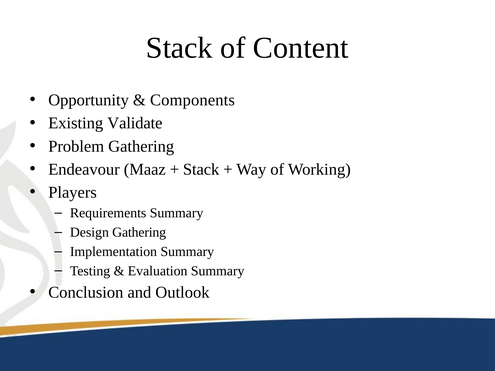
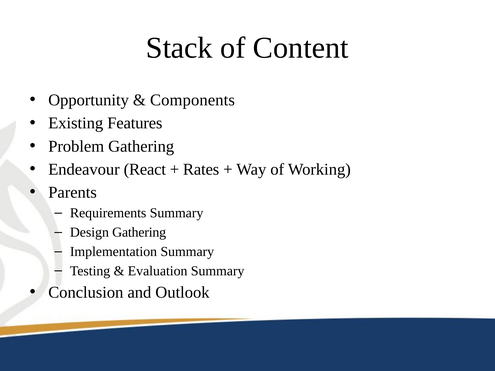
Validate: Validate -> Features
Maaz: Maaz -> React
Stack at (201, 169): Stack -> Rates
Players: Players -> Parents
